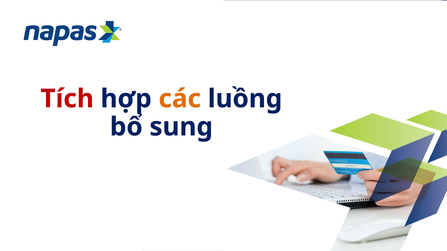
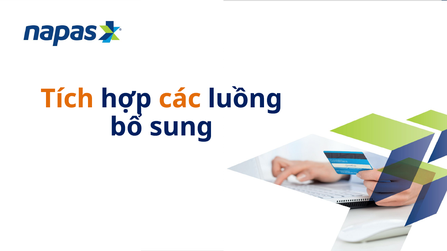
Tích colour: red -> orange
